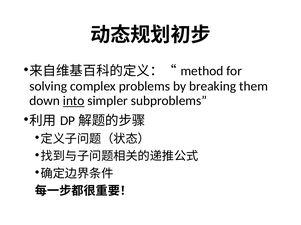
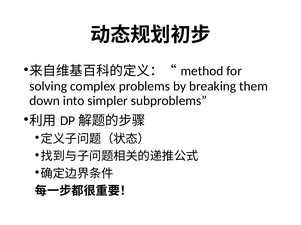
into underline: present -> none
